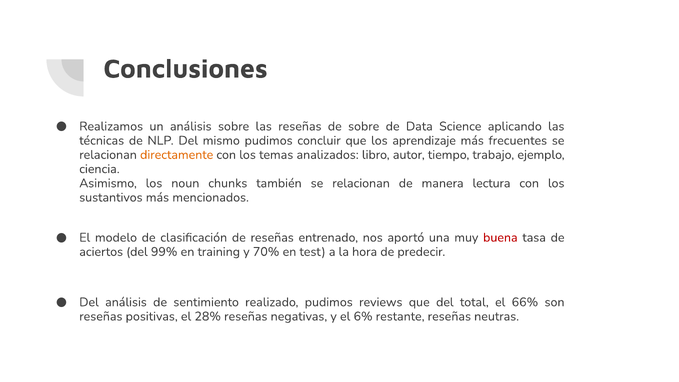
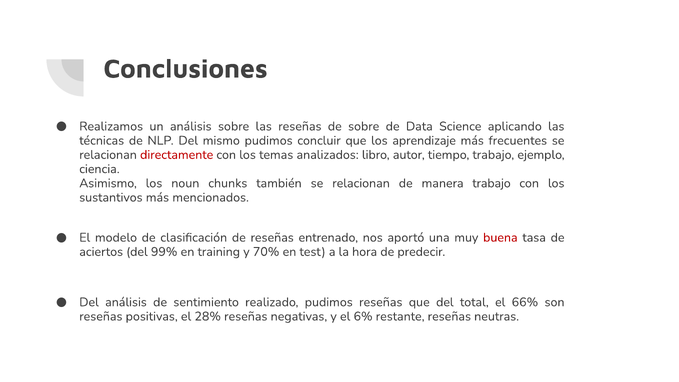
directamente colour: orange -> red
manera lectura: lectura -> trabajo
pudimos reviews: reviews -> reseñas
